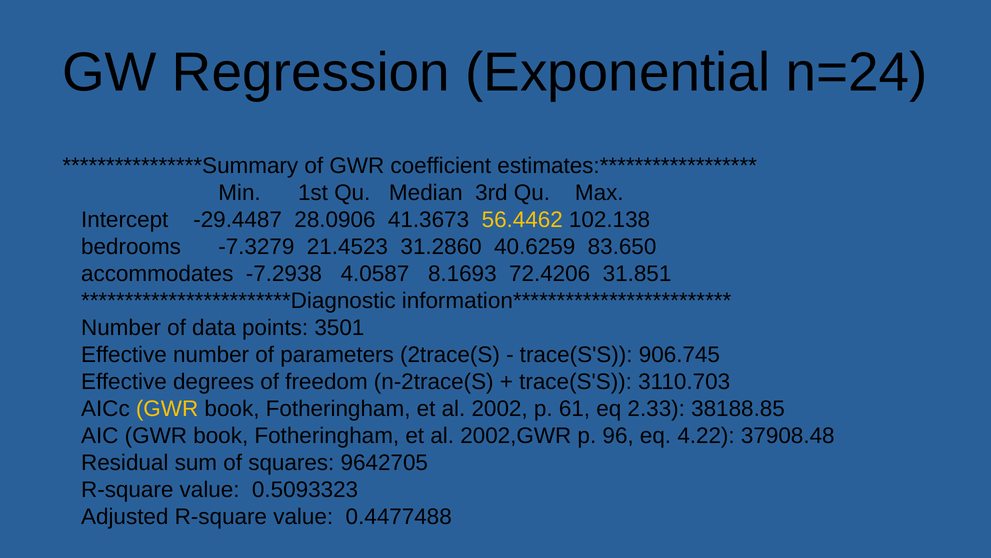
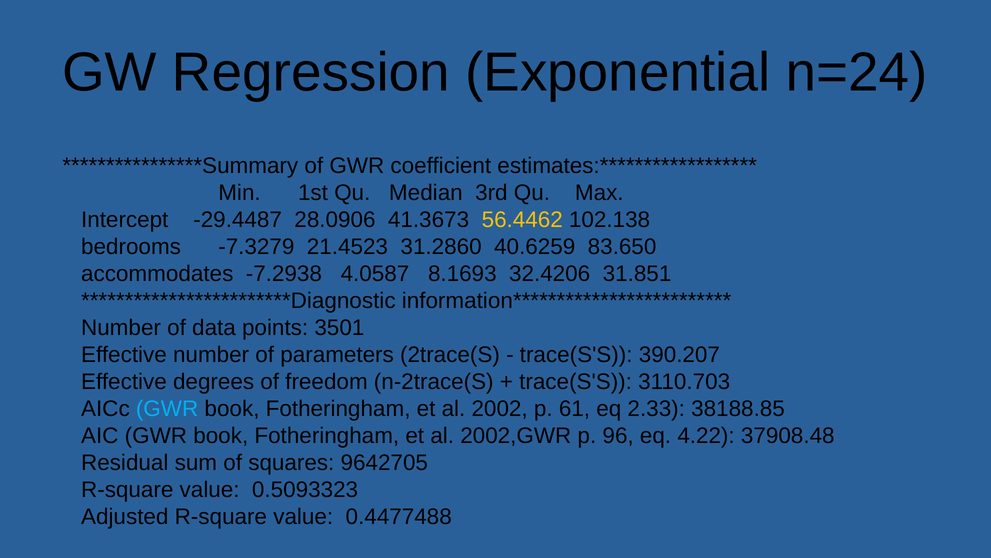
72.4206: 72.4206 -> 32.4206
906.745: 906.745 -> 390.207
GWR at (167, 409) colour: yellow -> light blue
